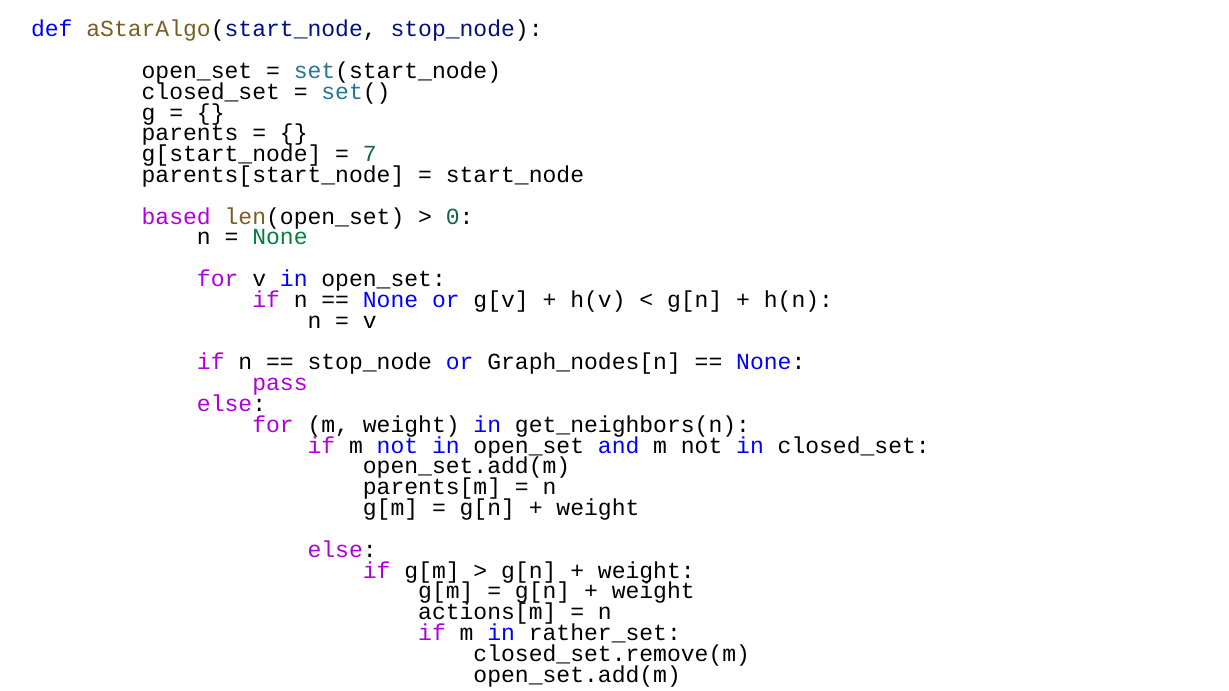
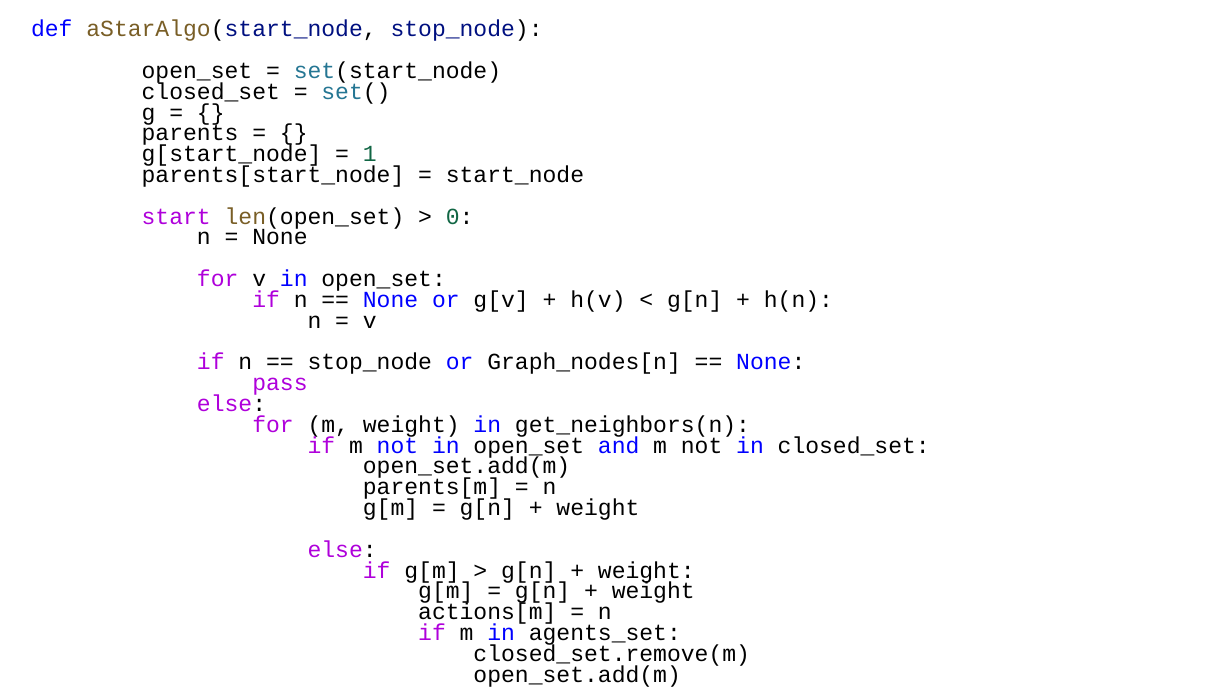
7: 7 -> 1
based: based -> start
None at (280, 237) colour: green -> black
rather_set: rather_set -> agents_set
